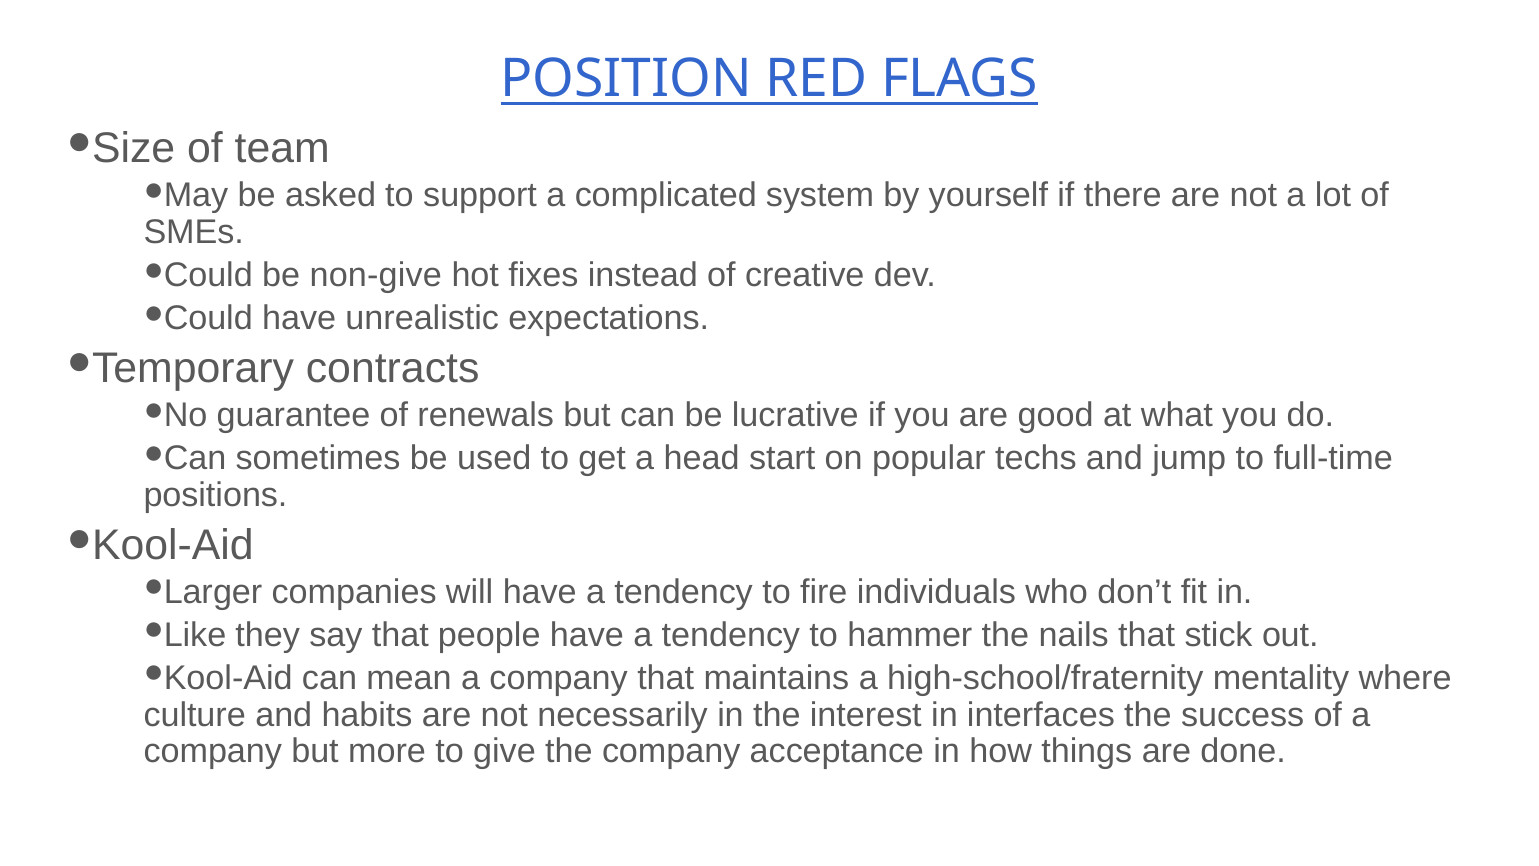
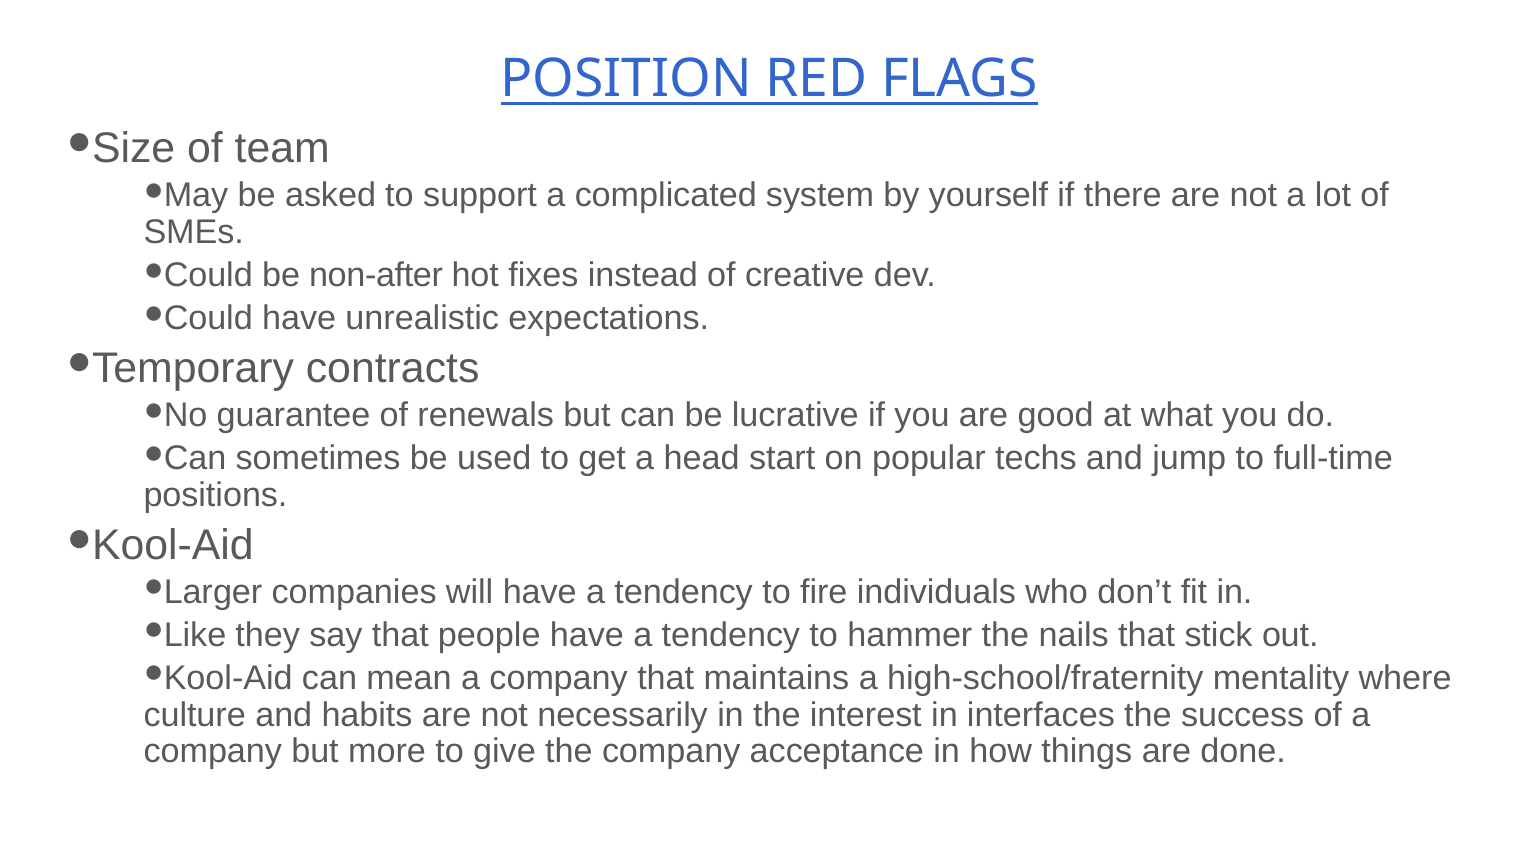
non-give: non-give -> non-after
